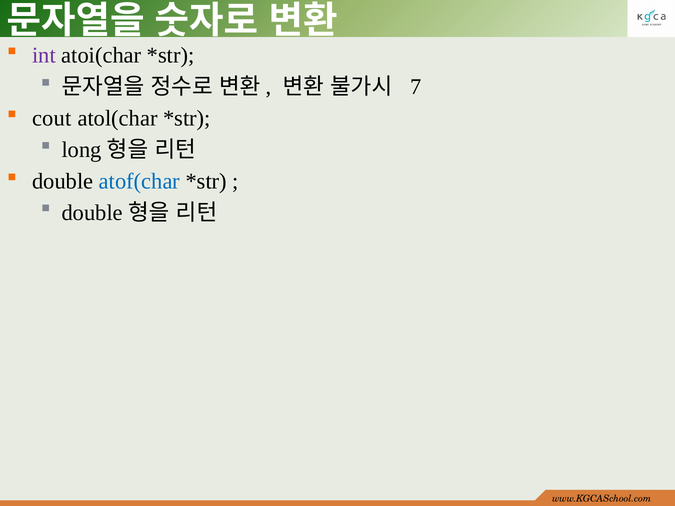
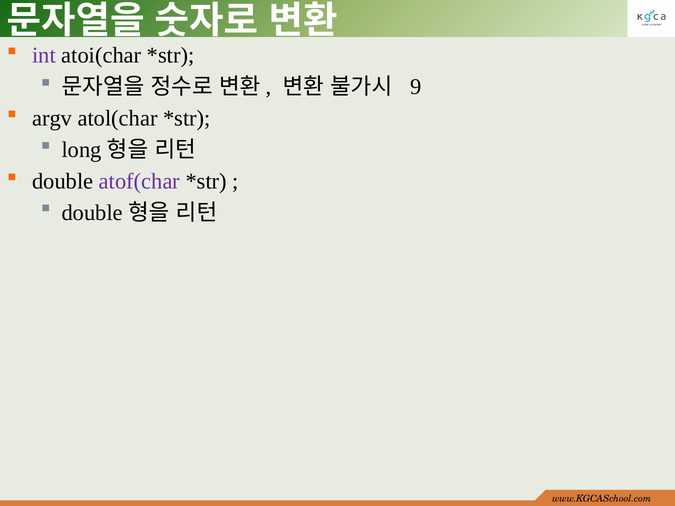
7: 7 -> 9
cout: cout -> argv
atof(char colour: blue -> purple
